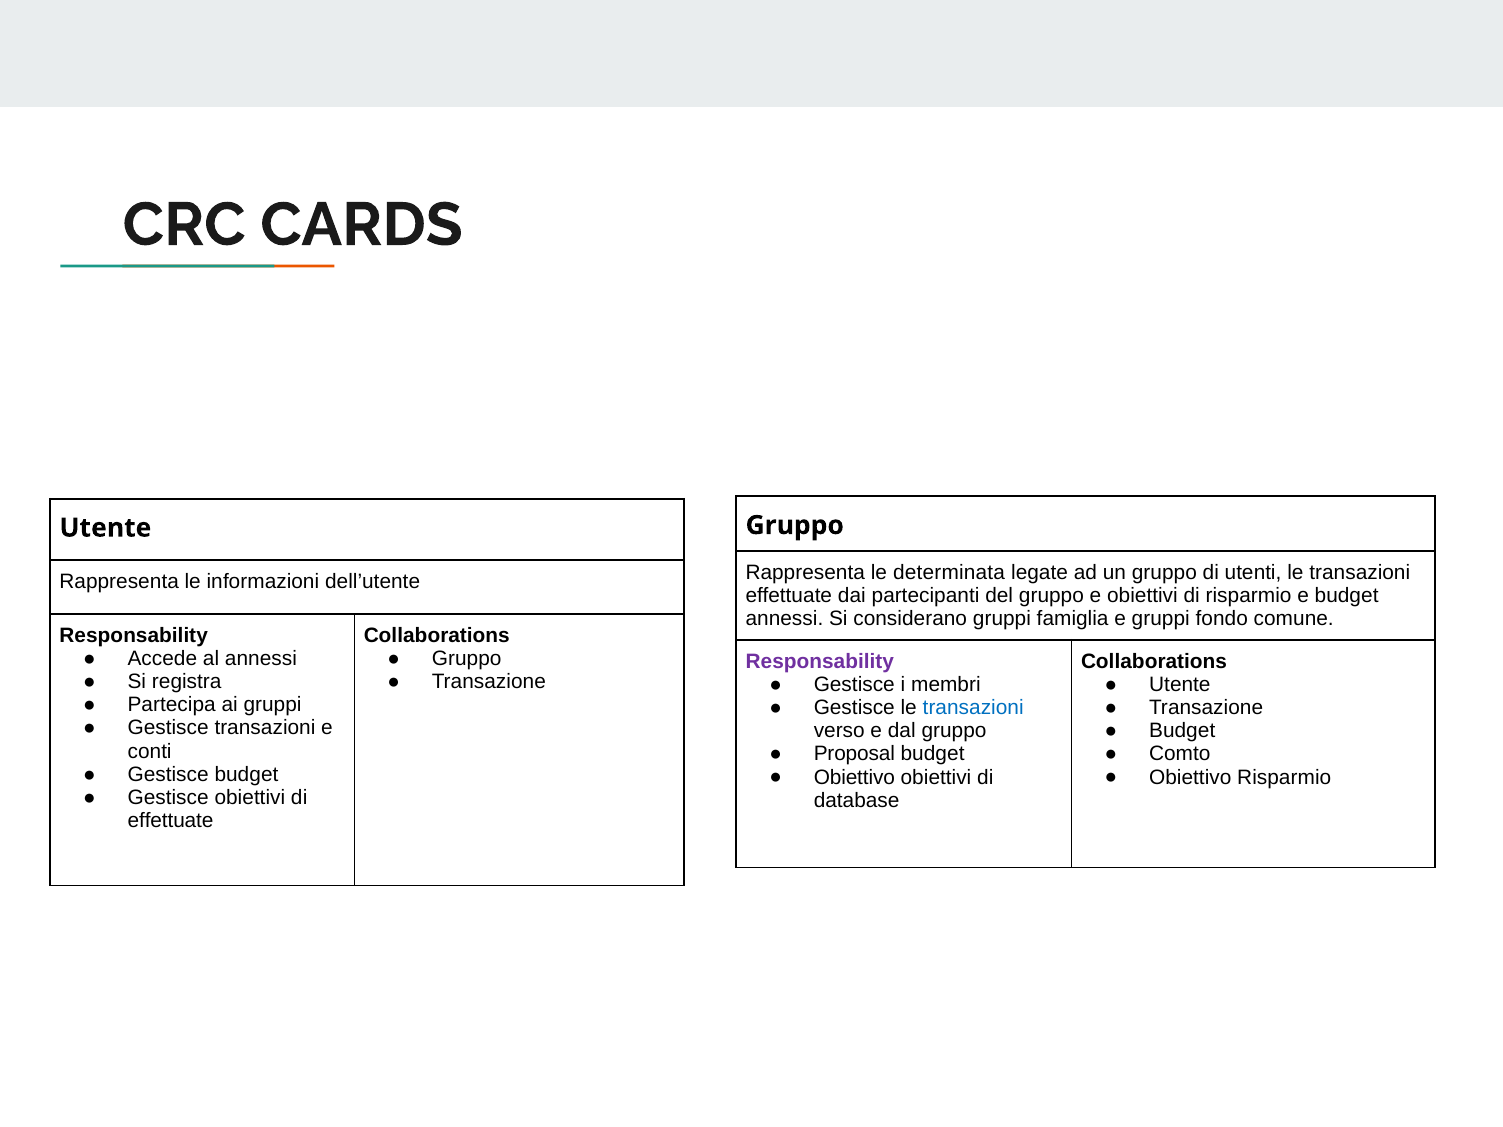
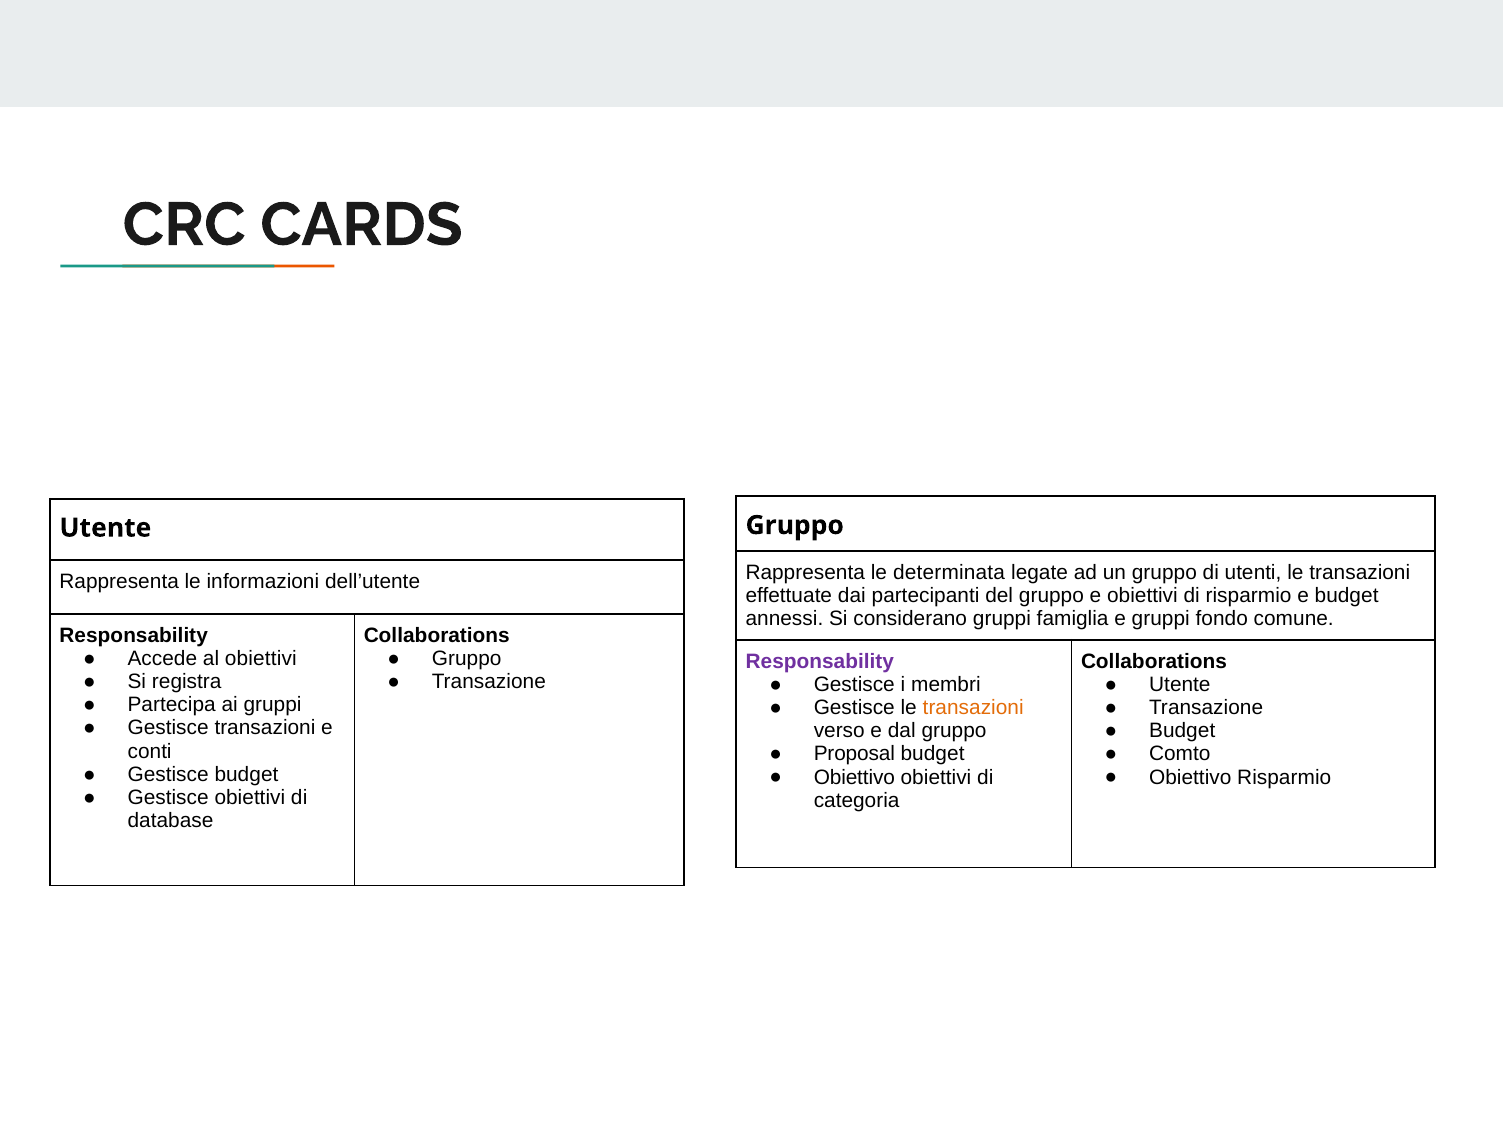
al annessi: annessi -> obiettivi
transazioni at (973, 708) colour: blue -> orange
database: database -> categoria
effettuate at (171, 821): effettuate -> database
